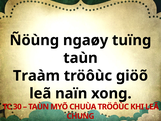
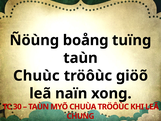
ngaøy: ngaøy -> boång
Traàm: Traàm -> Chuùc
